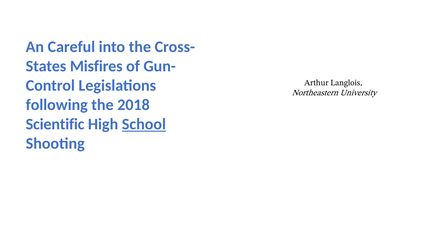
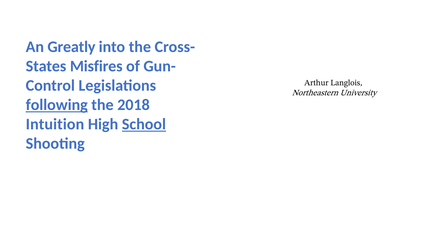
Careful: Careful -> Greatly
following underline: none -> present
Scientific: Scientific -> Intuition
